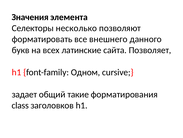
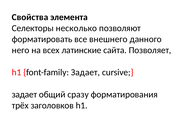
Значения: Значения -> Свойства
букв: букв -> него
font-family Одном: Одном -> Задает
такие: такие -> сразу
class: class -> трёх
